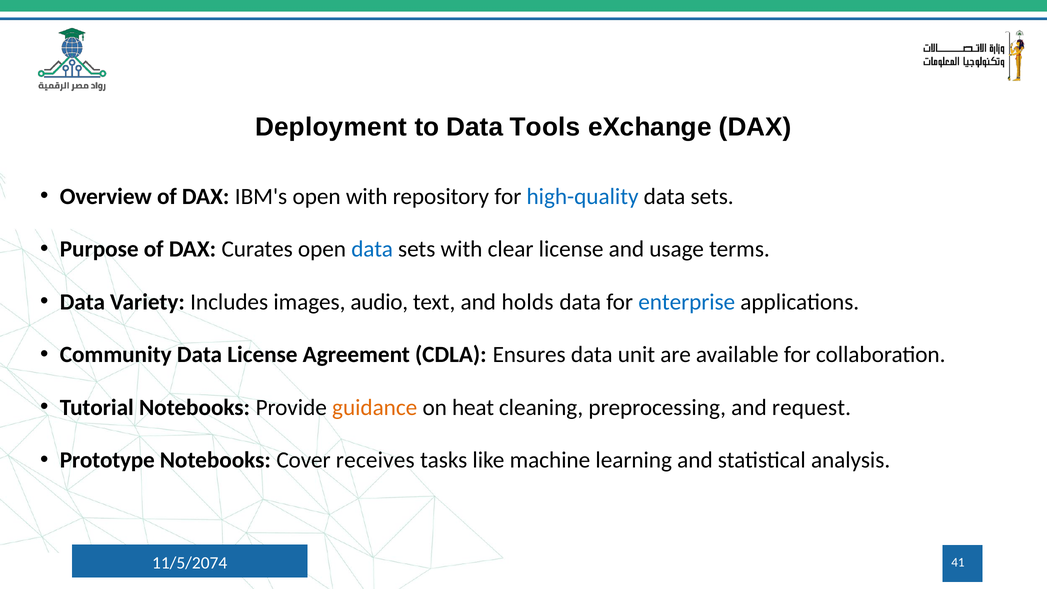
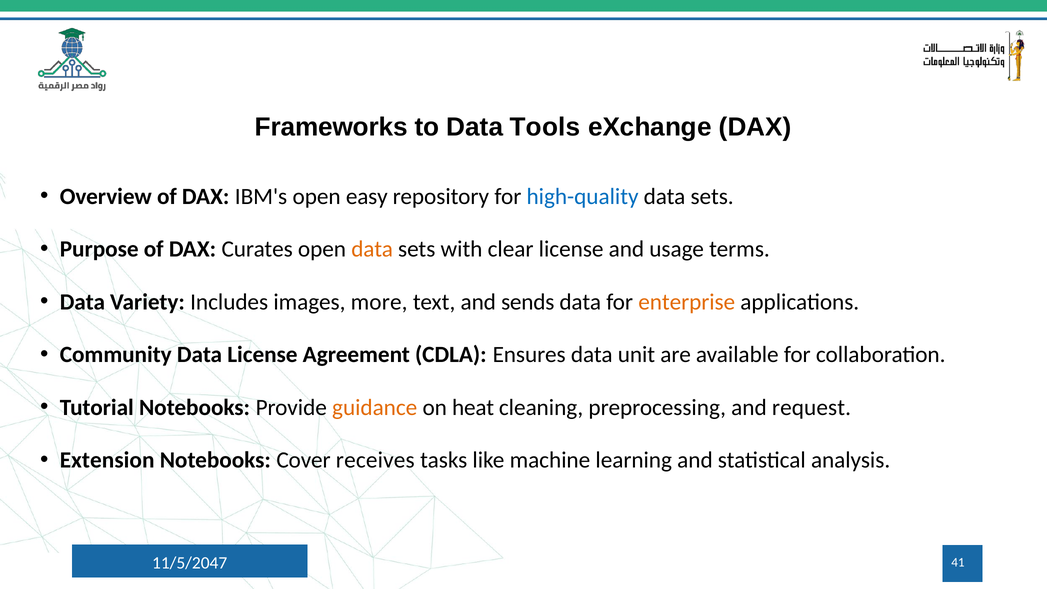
Deployment: Deployment -> Frameworks
open with: with -> easy
data at (372, 249) colour: blue -> orange
audio: audio -> more
holds: holds -> sends
enterprise colour: blue -> orange
Prototype: Prototype -> Extension
11/5/2074: 11/5/2074 -> 11/5/2047
